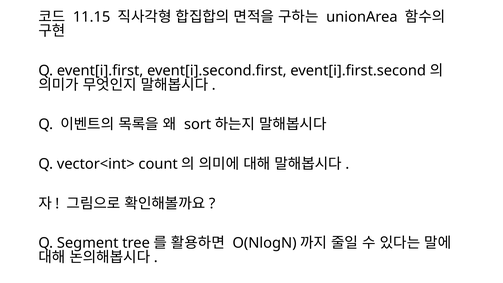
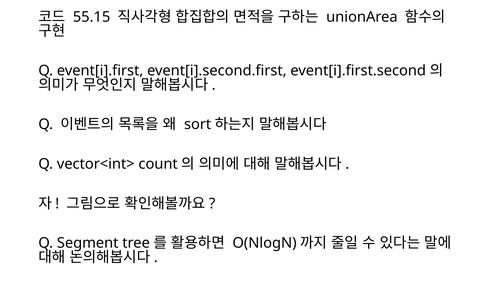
11.15: 11.15 -> 55.15
